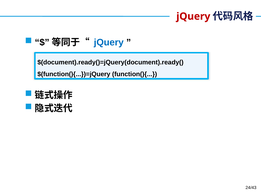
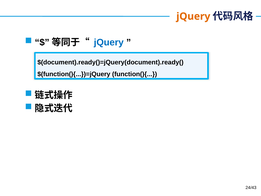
jQuery at (193, 16) colour: red -> orange
